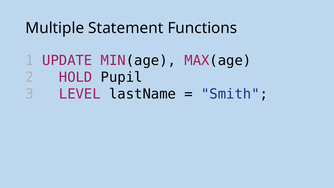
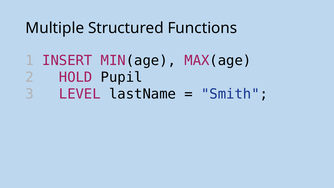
Statement: Statement -> Structured
UPDATE: UPDATE -> INSERT
